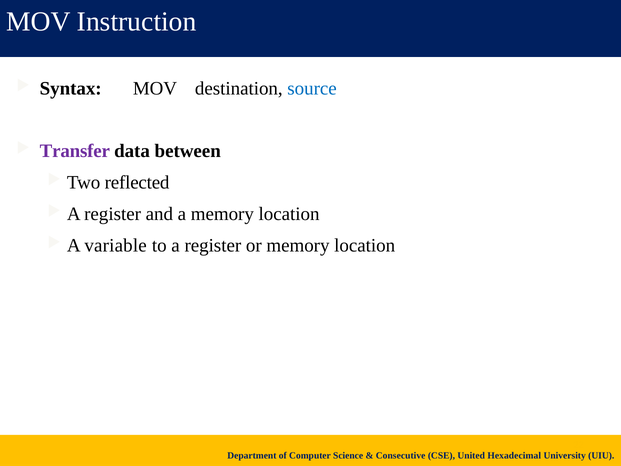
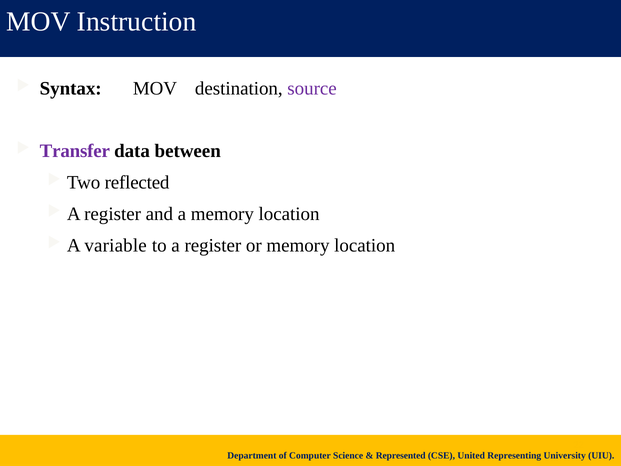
source colour: blue -> purple
Consecutive: Consecutive -> Represented
Hexadecimal: Hexadecimal -> Representing
